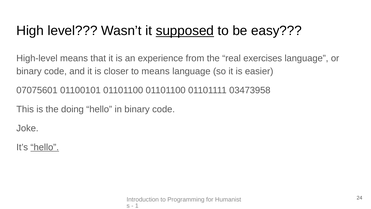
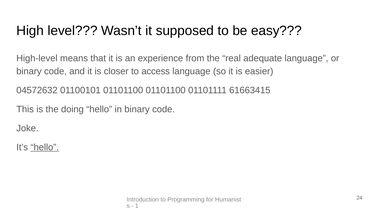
supposed underline: present -> none
exercises: exercises -> adequate
to means: means -> access
07075601: 07075601 -> 04572632
03473958: 03473958 -> 61663415
